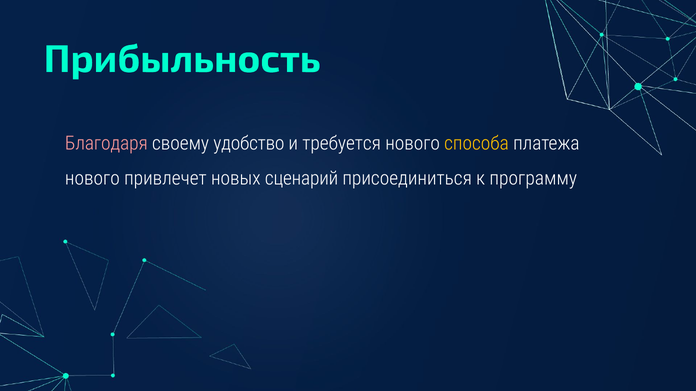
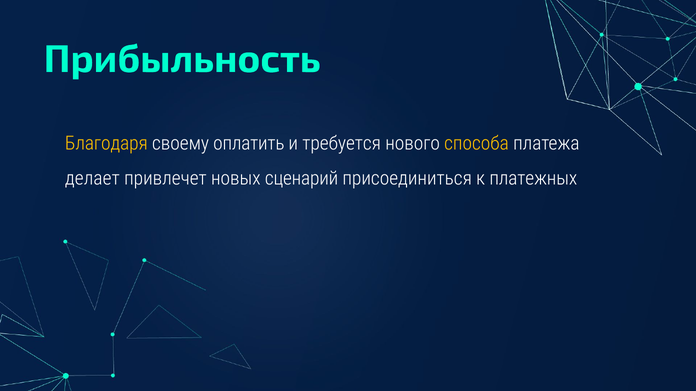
Благодаря colour: pink -> yellow
удобство: удобство -> оплатить
нового at (92, 179): нового -> делает
программу: программу -> платежных
